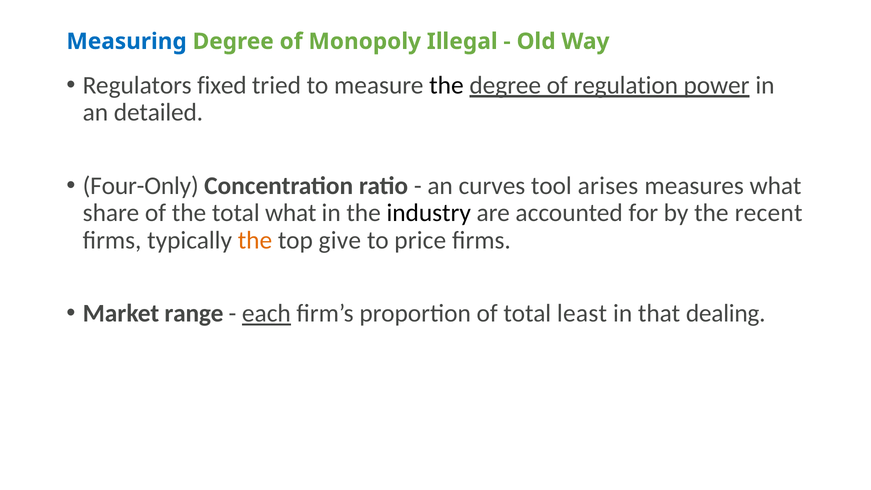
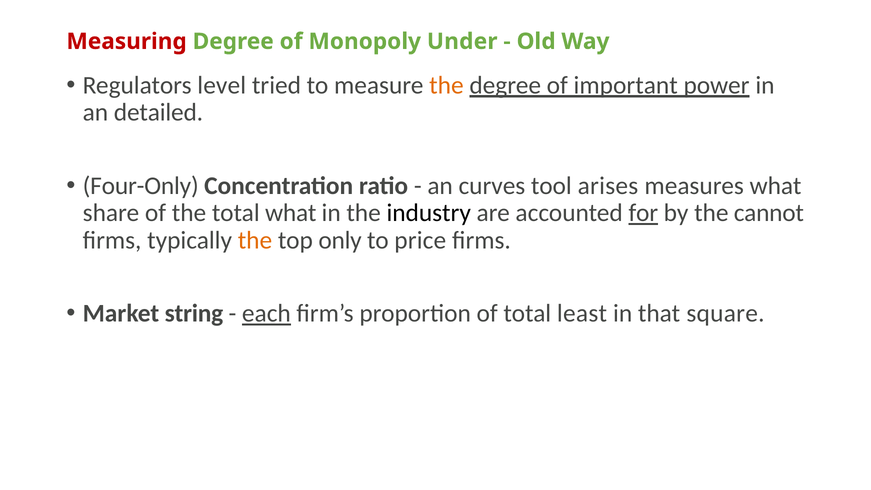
Measuring colour: blue -> red
Illegal: Illegal -> Under
fixed: fixed -> level
the at (446, 85) colour: black -> orange
regulation: regulation -> important
for underline: none -> present
recent: recent -> cannot
give: give -> only
range: range -> string
dealing: dealing -> square
